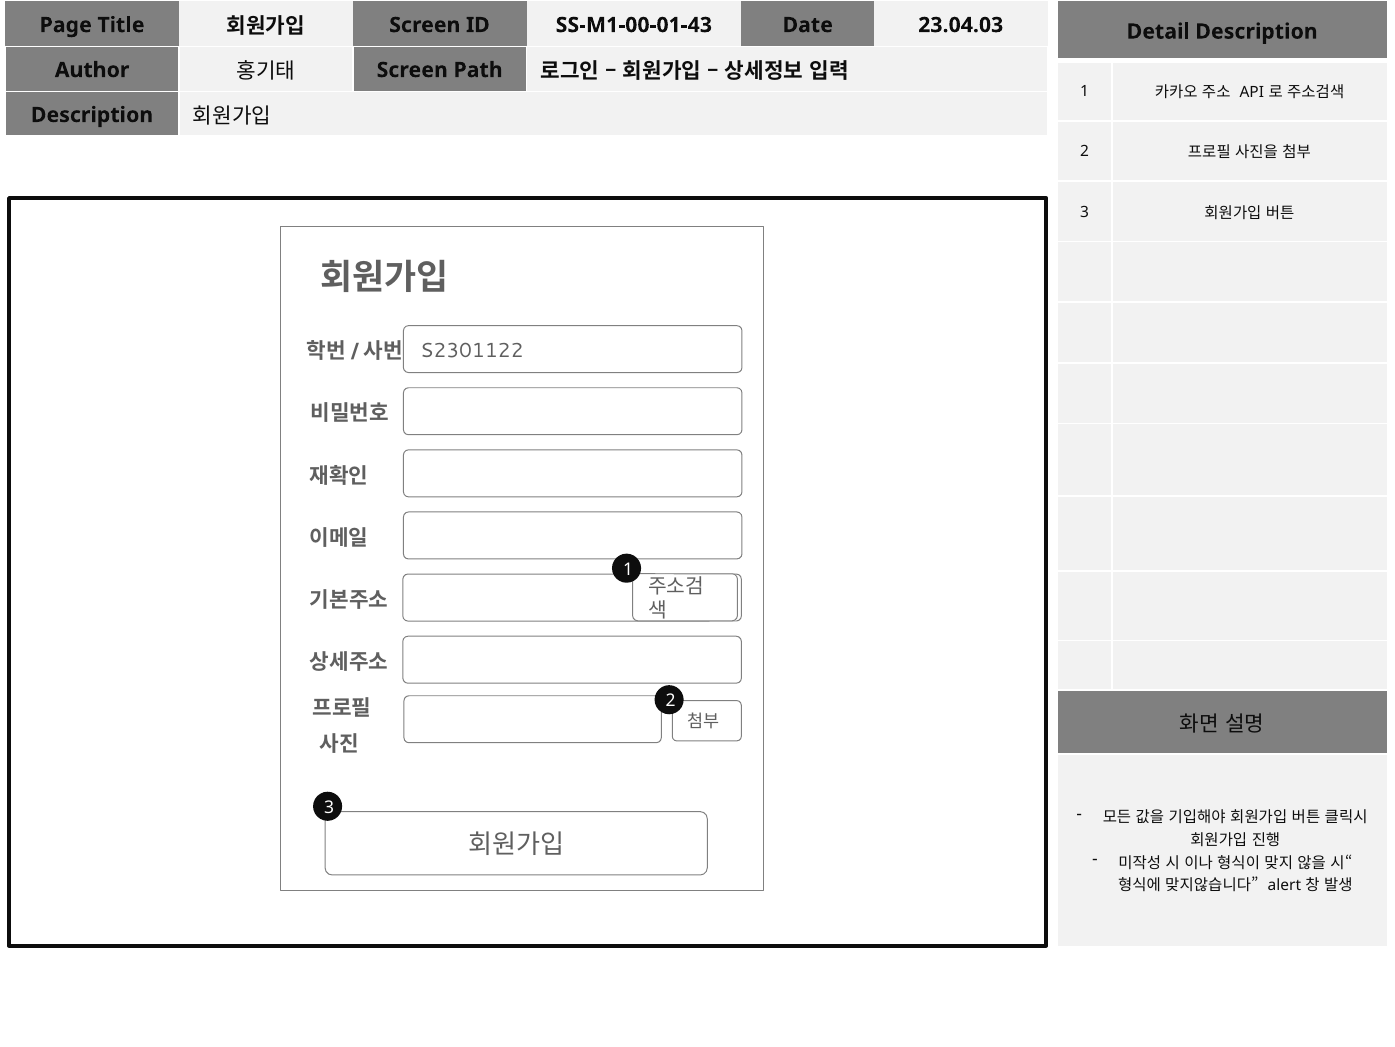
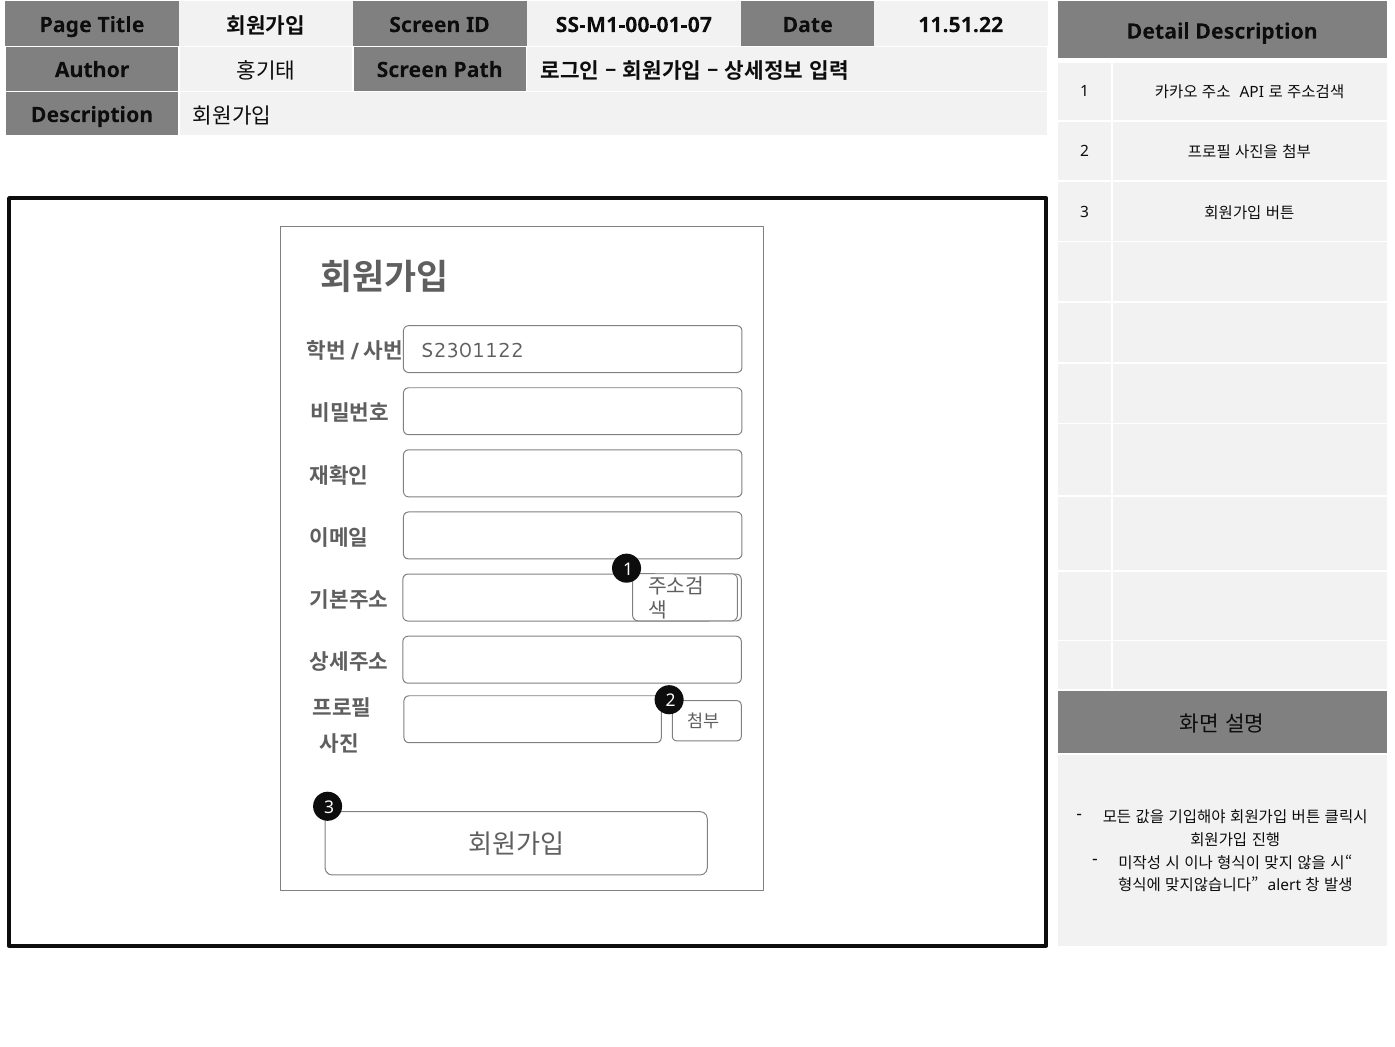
SS-M1-00-01-43: SS-M1-00-01-43 -> SS-M1-00-01-07
23.04.03: 23.04.03 -> 11.51.22
